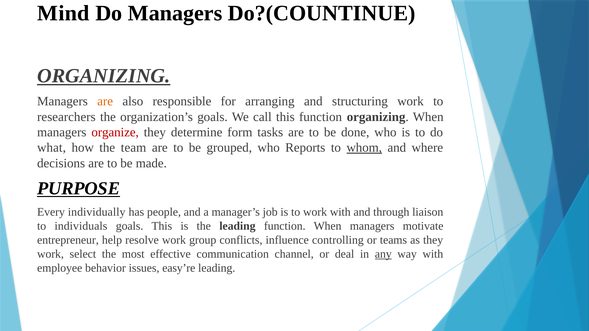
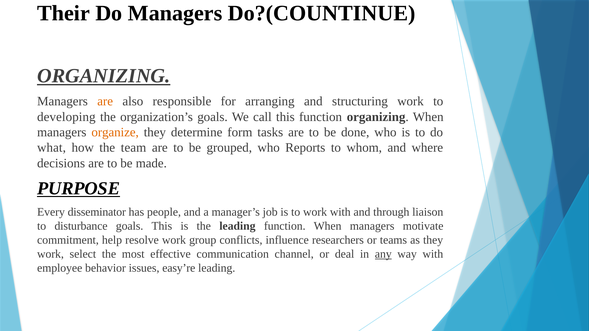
Mind: Mind -> Their
researchers: researchers -> developing
organize colour: red -> orange
whom underline: present -> none
individually: individually -> disseminator
individuals: individuals -> disturbance
entrepreneur: entrepreneur -> commitment
controlling: controlling -> researchers
